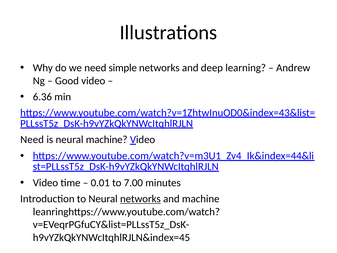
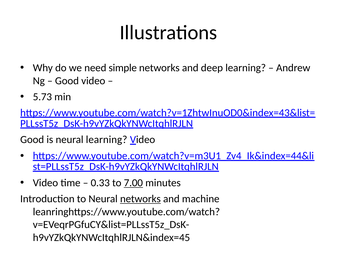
6.36: 6.36 -> 5.73
Need at (32, 140): Need -> Good
neural machine: machine -> learning
0.01: 0.01 -> 0.33
7.00 underline: none -> present
